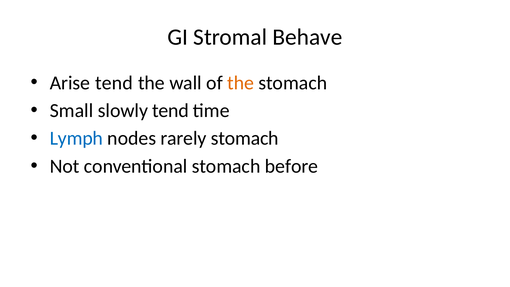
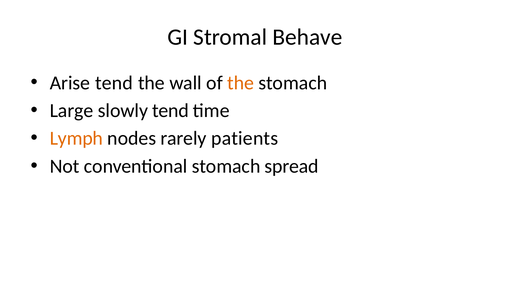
Small: Small -> Large
Lymph colour: blue -> orange
rarely stomach: stomach -> patients
before: before -> spread
